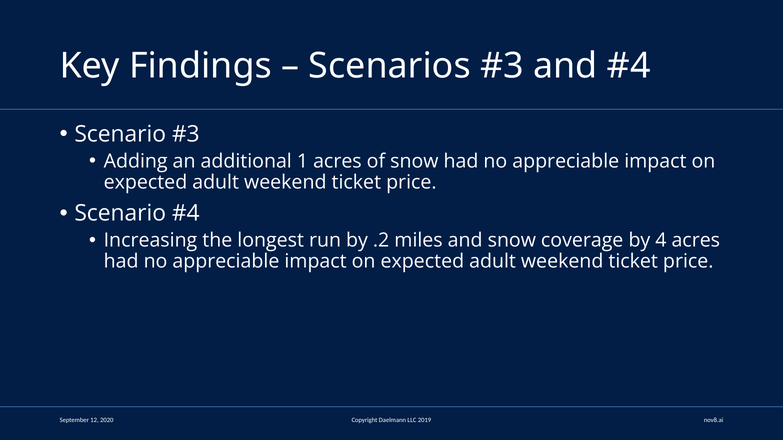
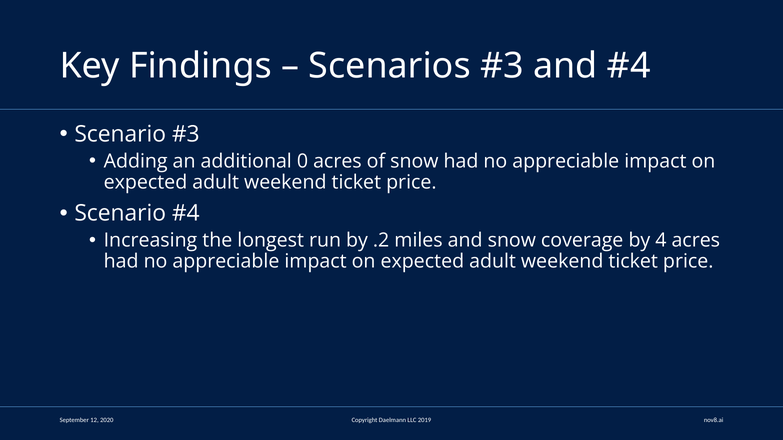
1: 1 -> 0
